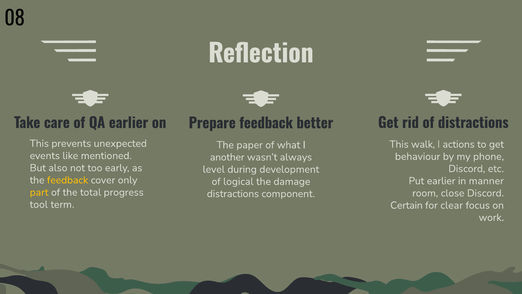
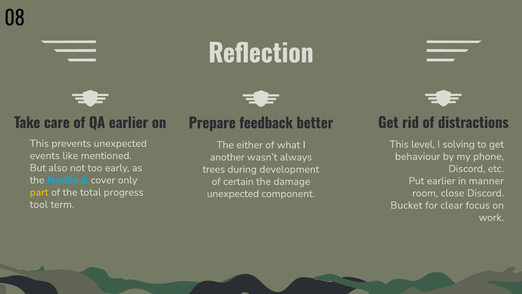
walk: walk -> level
actions: actions -> solving
paper: paper -> either
level: level -> trees
feedback at (68, 180) colour: yellow -> light blue
logical: logical -> certain
distractions at (233, 193): distractions -> unexpected
Certain: Certain -> Bucket
